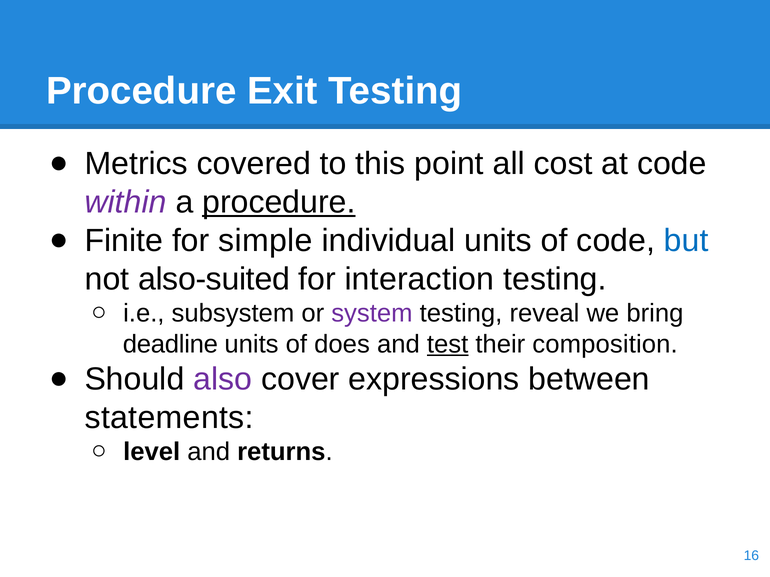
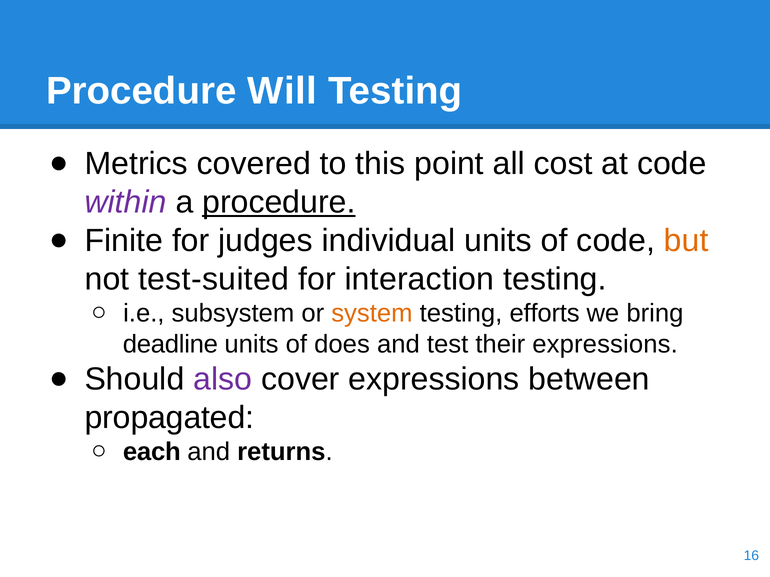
Exit: Exit -> Will
simple: simple -> judges
but colour: blue -> orange
also-suited: also-suited -> test-suited
system colour: purple -> orange
reveal: reveal -> efforts
test underline: present -> none
their composition: composition -> expressions
statements: statements -> propagated
level: level -> each
